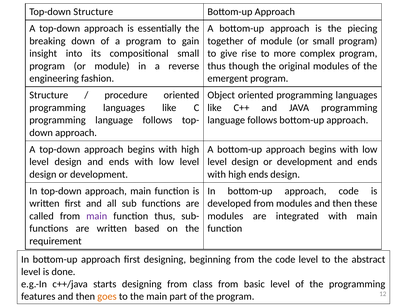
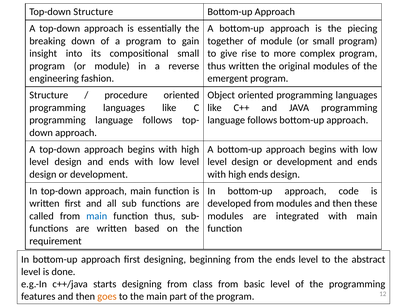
thus though: though -> written
main at (97, 216) colour: purple -> blue
the code: code -> ends
